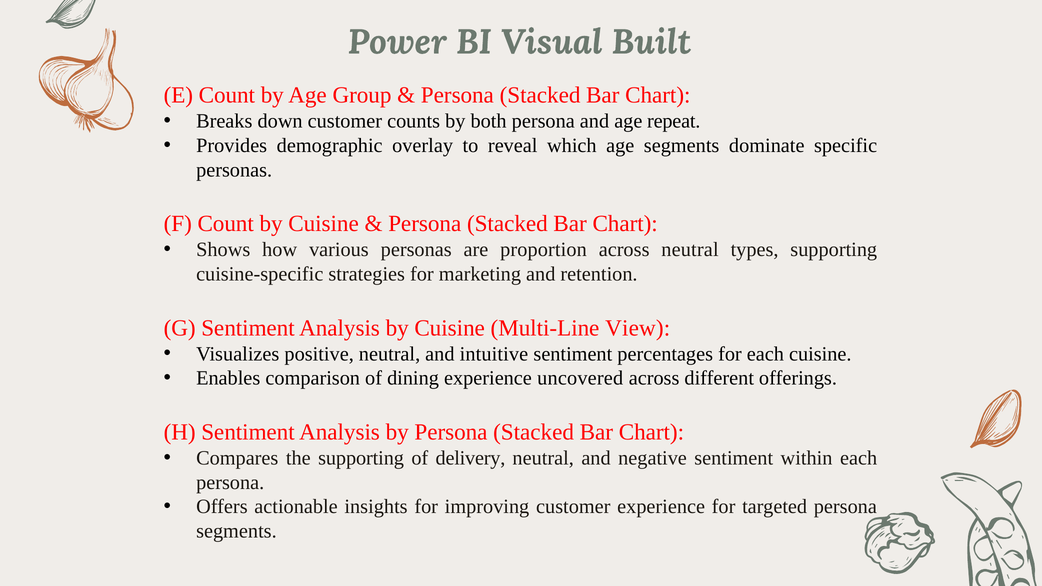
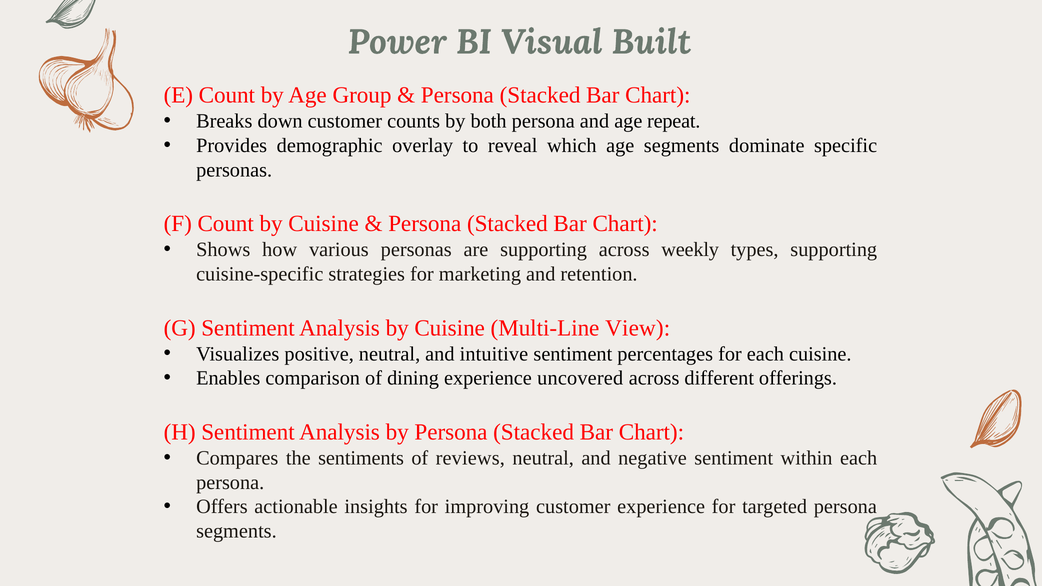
are proportion: proportion -> supporting
across neutral: neutral -> weekly
the supporting: supporting -> sentiments
delivery: delivery -> reviews
